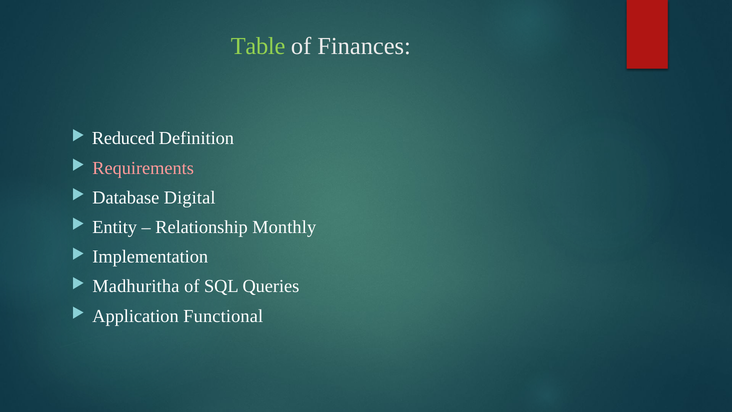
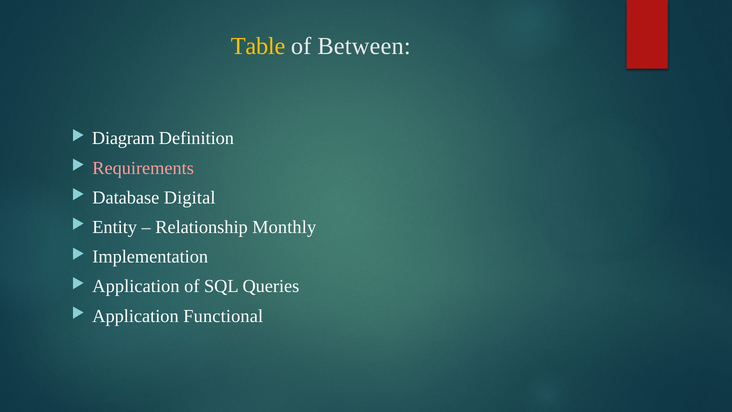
Table colour: light green -> yellow
Finances: Finances -> Between
Reduced: Reduced -> Diagram
Madhuritha at (136, 286): Madhuritha -> Application
